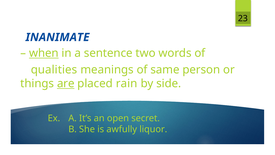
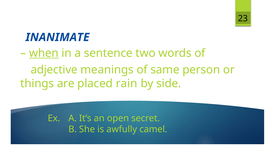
qualities: qualities -> adjective
are underline: present -> none
liquor: liquor -> camel
